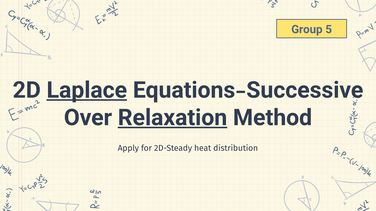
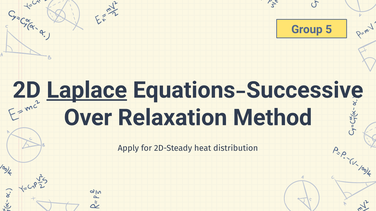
Relaxation underline: present -> none
